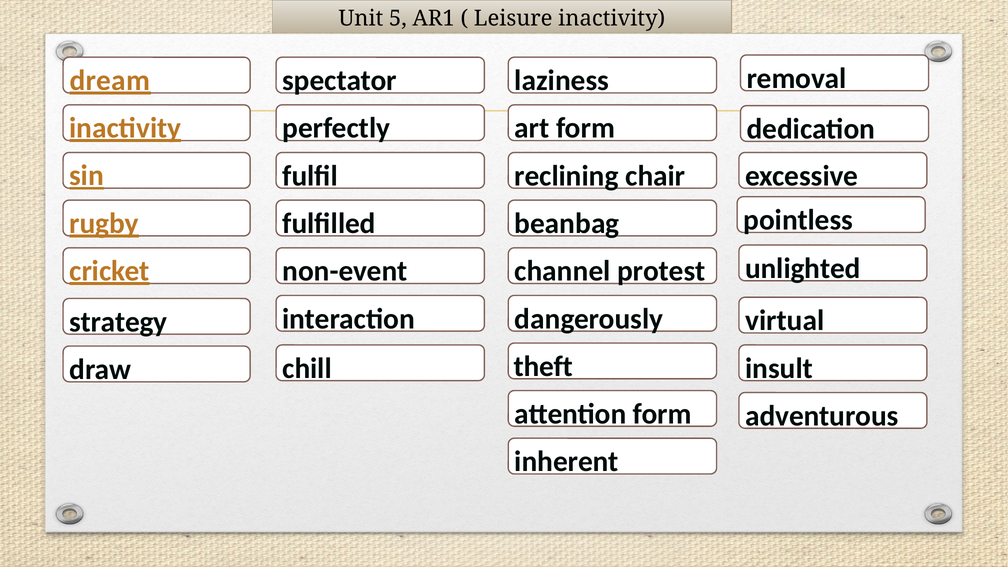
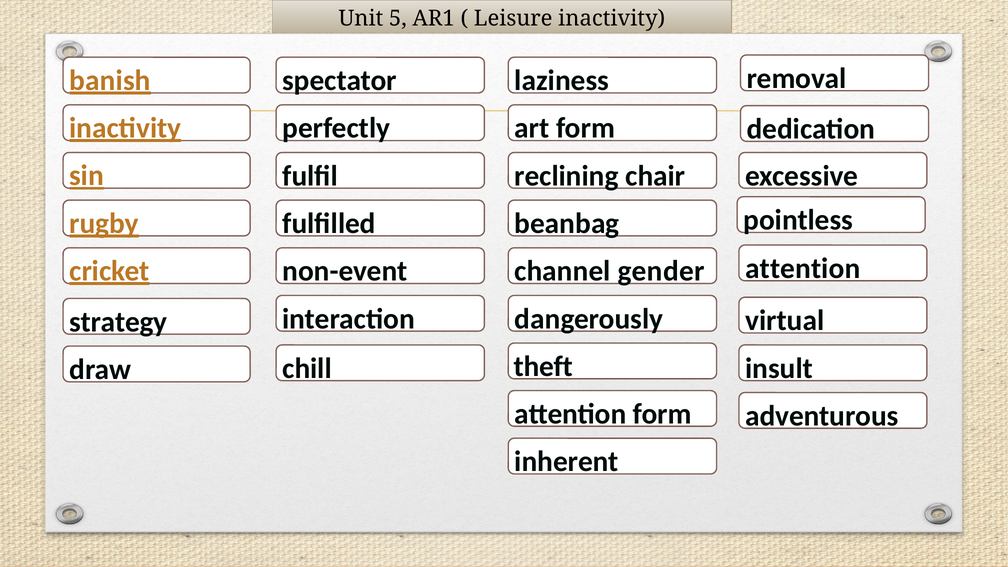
dream: dream -> banish
unlighted at (803, 268): unlighted -> attention
protest: protest -> gender
